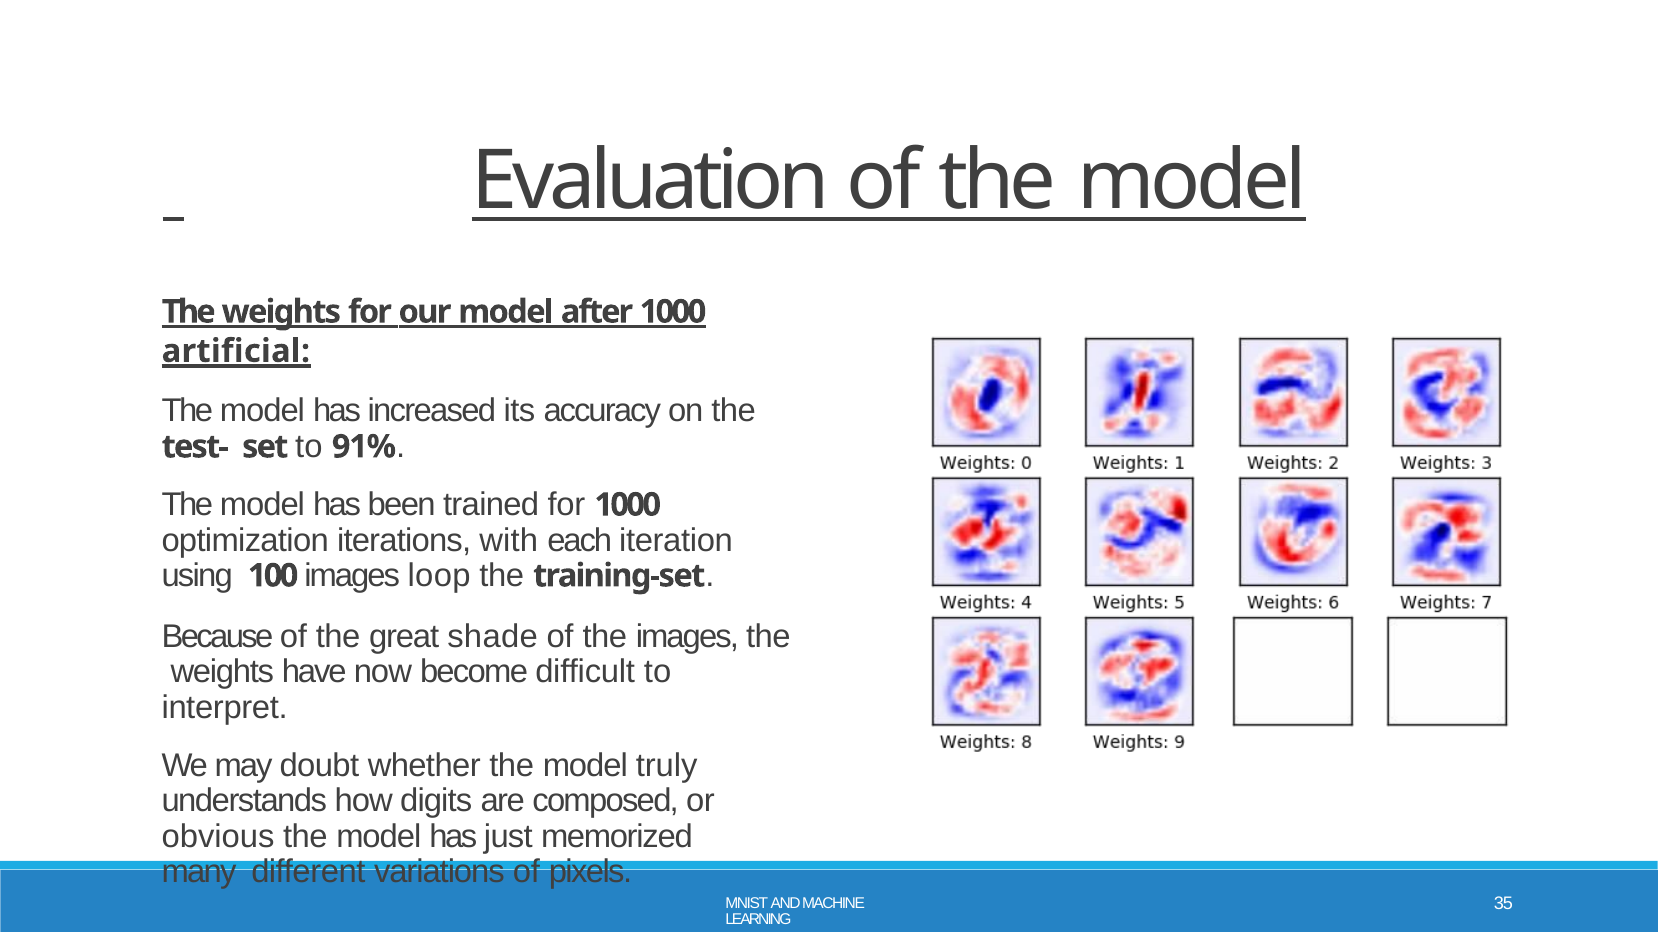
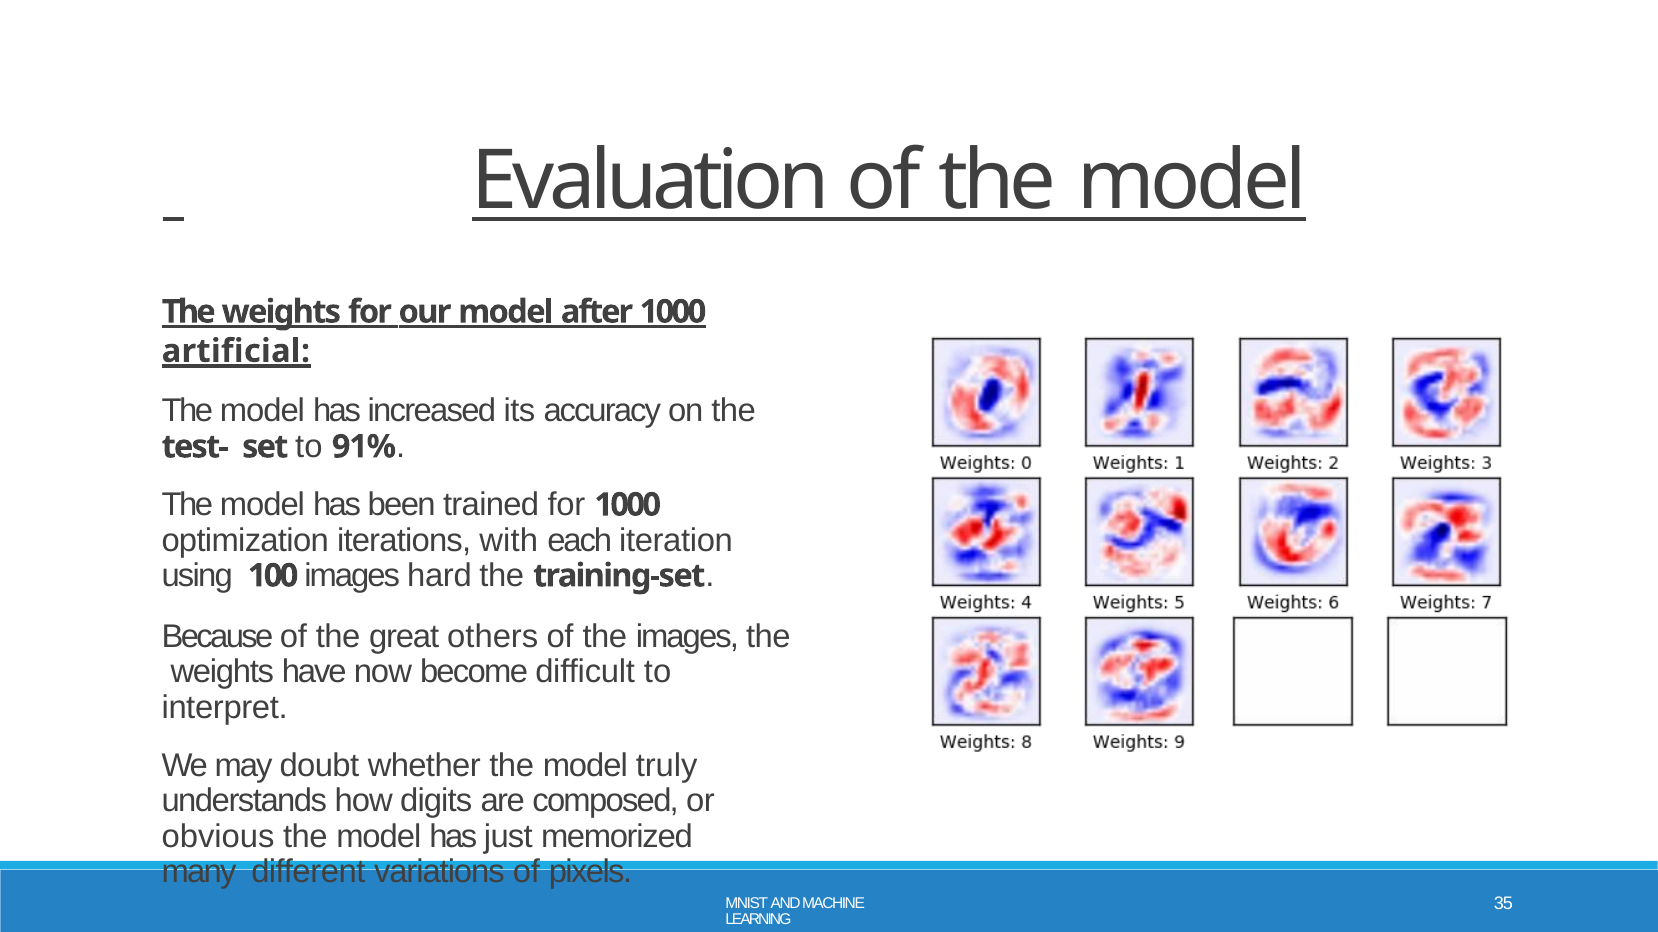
loop: loop -> hard
shade: shade -> others
